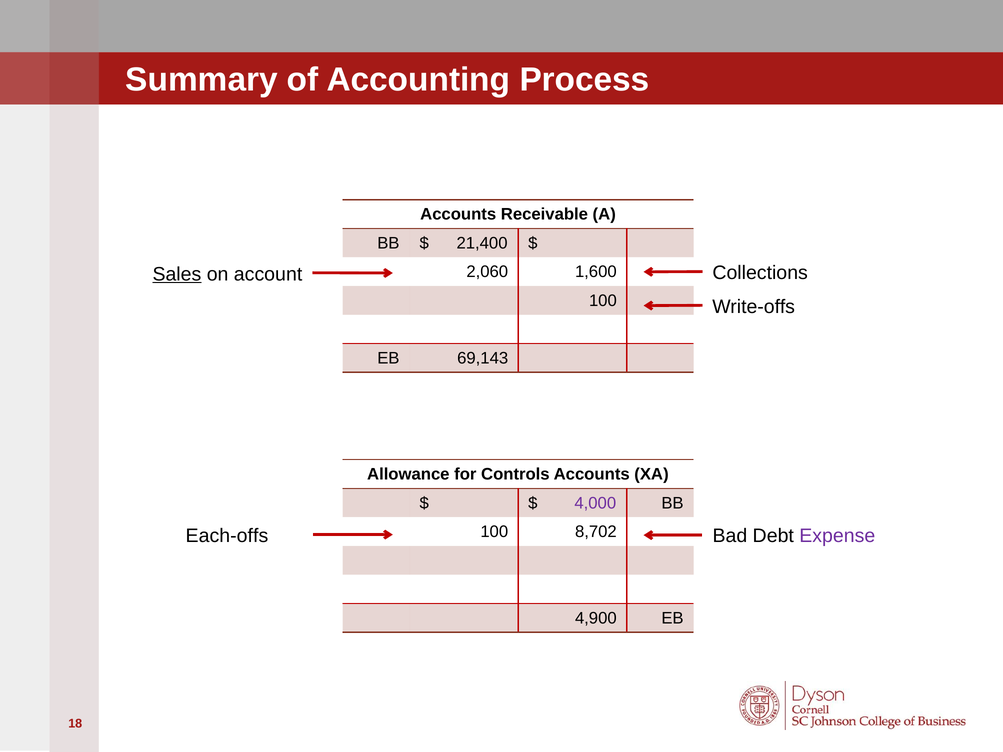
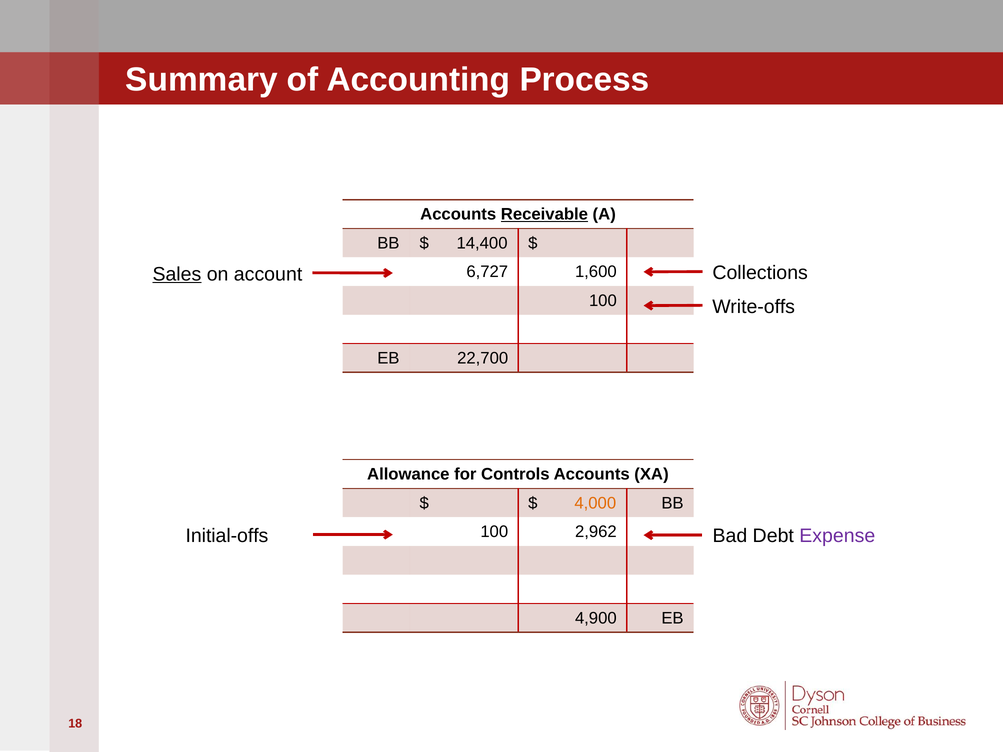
Receivable underline: none -> present
21,400: 21,400 -> 14,400
2,060: 2,060 -> 6,727
69,143: 69,143 -> 22,700
4,000 colour: purple -> orange
8,702: 8,702 -> 2,962
Each-offs: Each-offs -> Initial-offs
